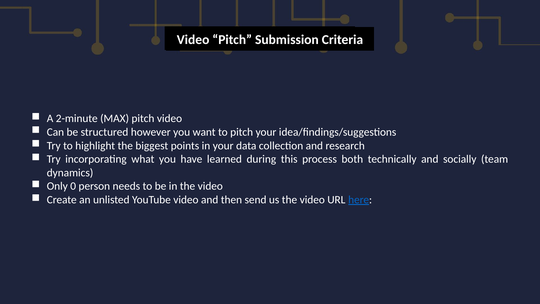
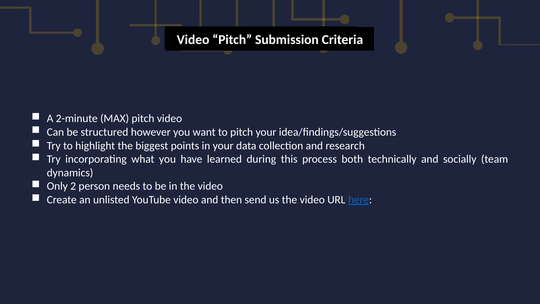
0: 0 -> 2
